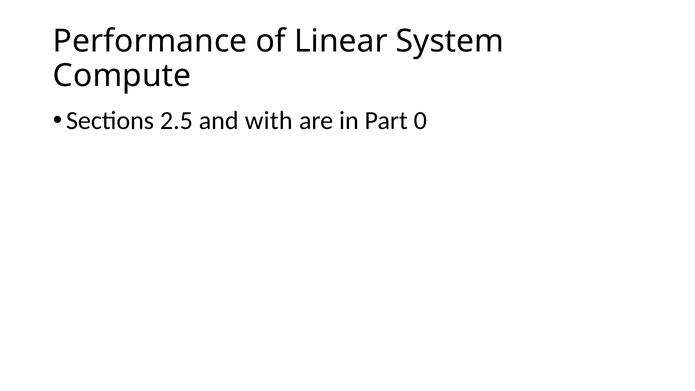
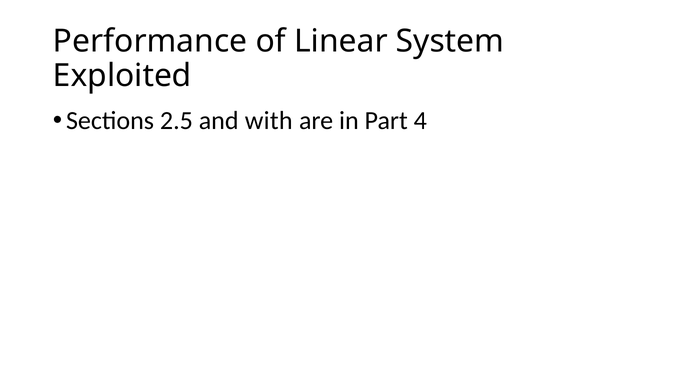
Compute: Compute -> Exploited
0: 0 -> 4
